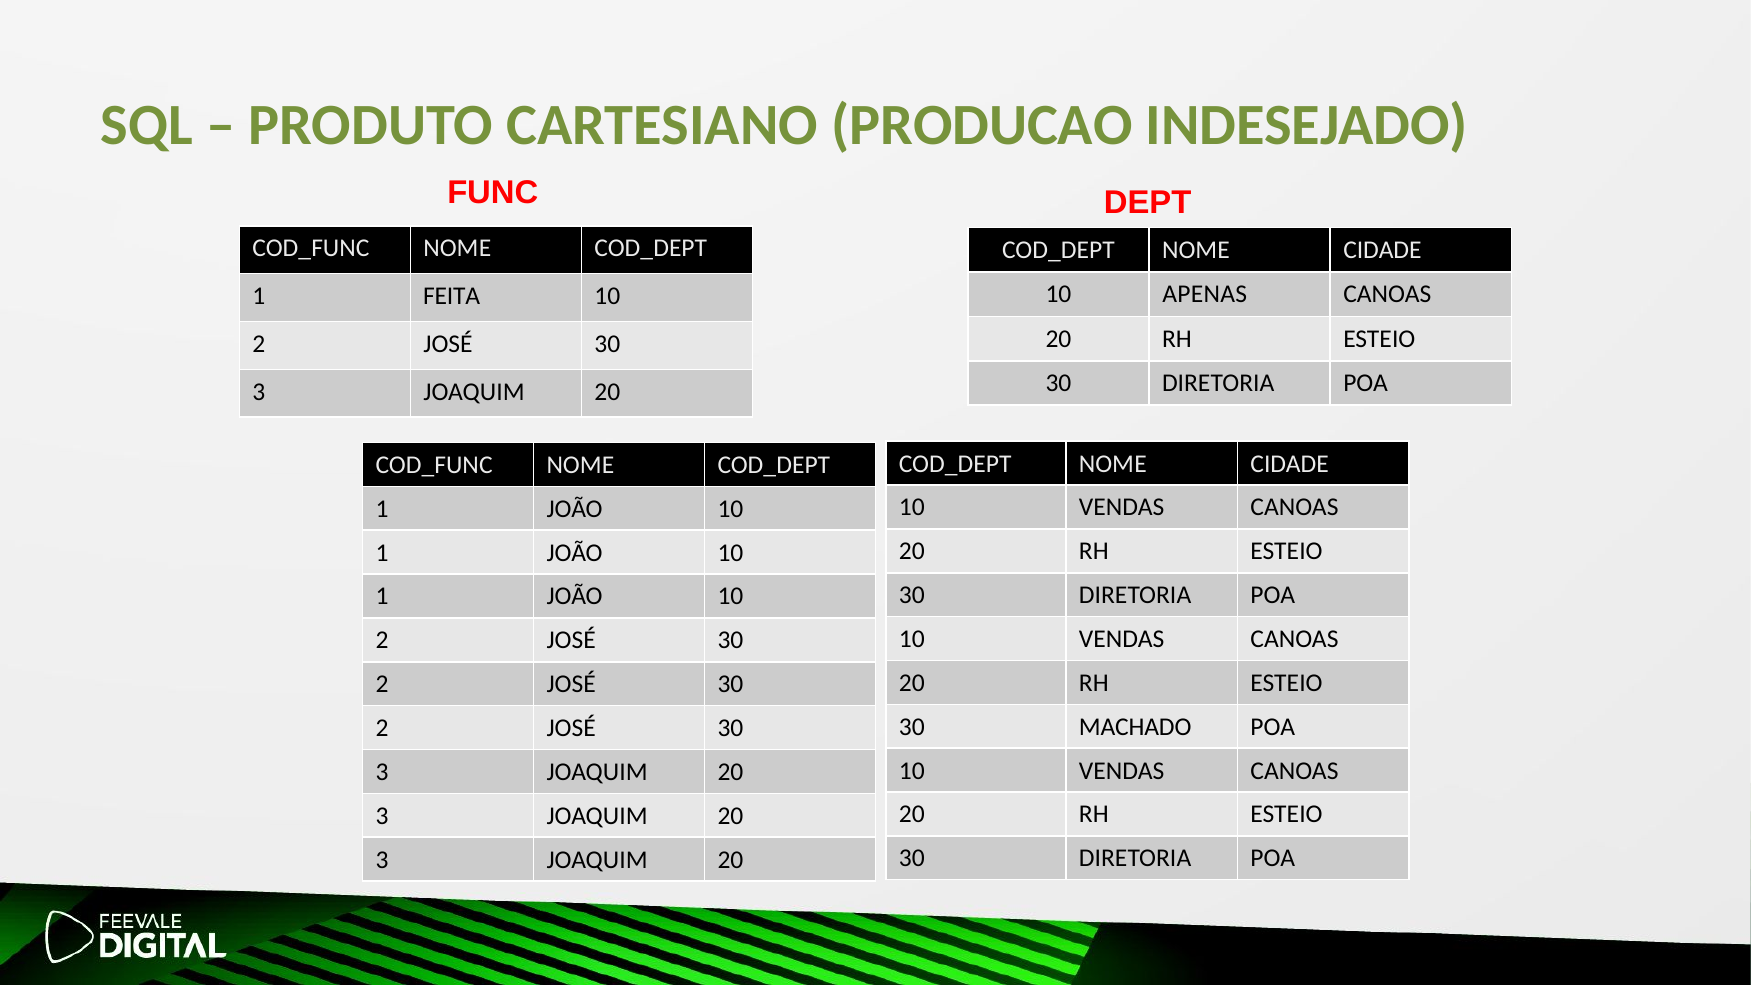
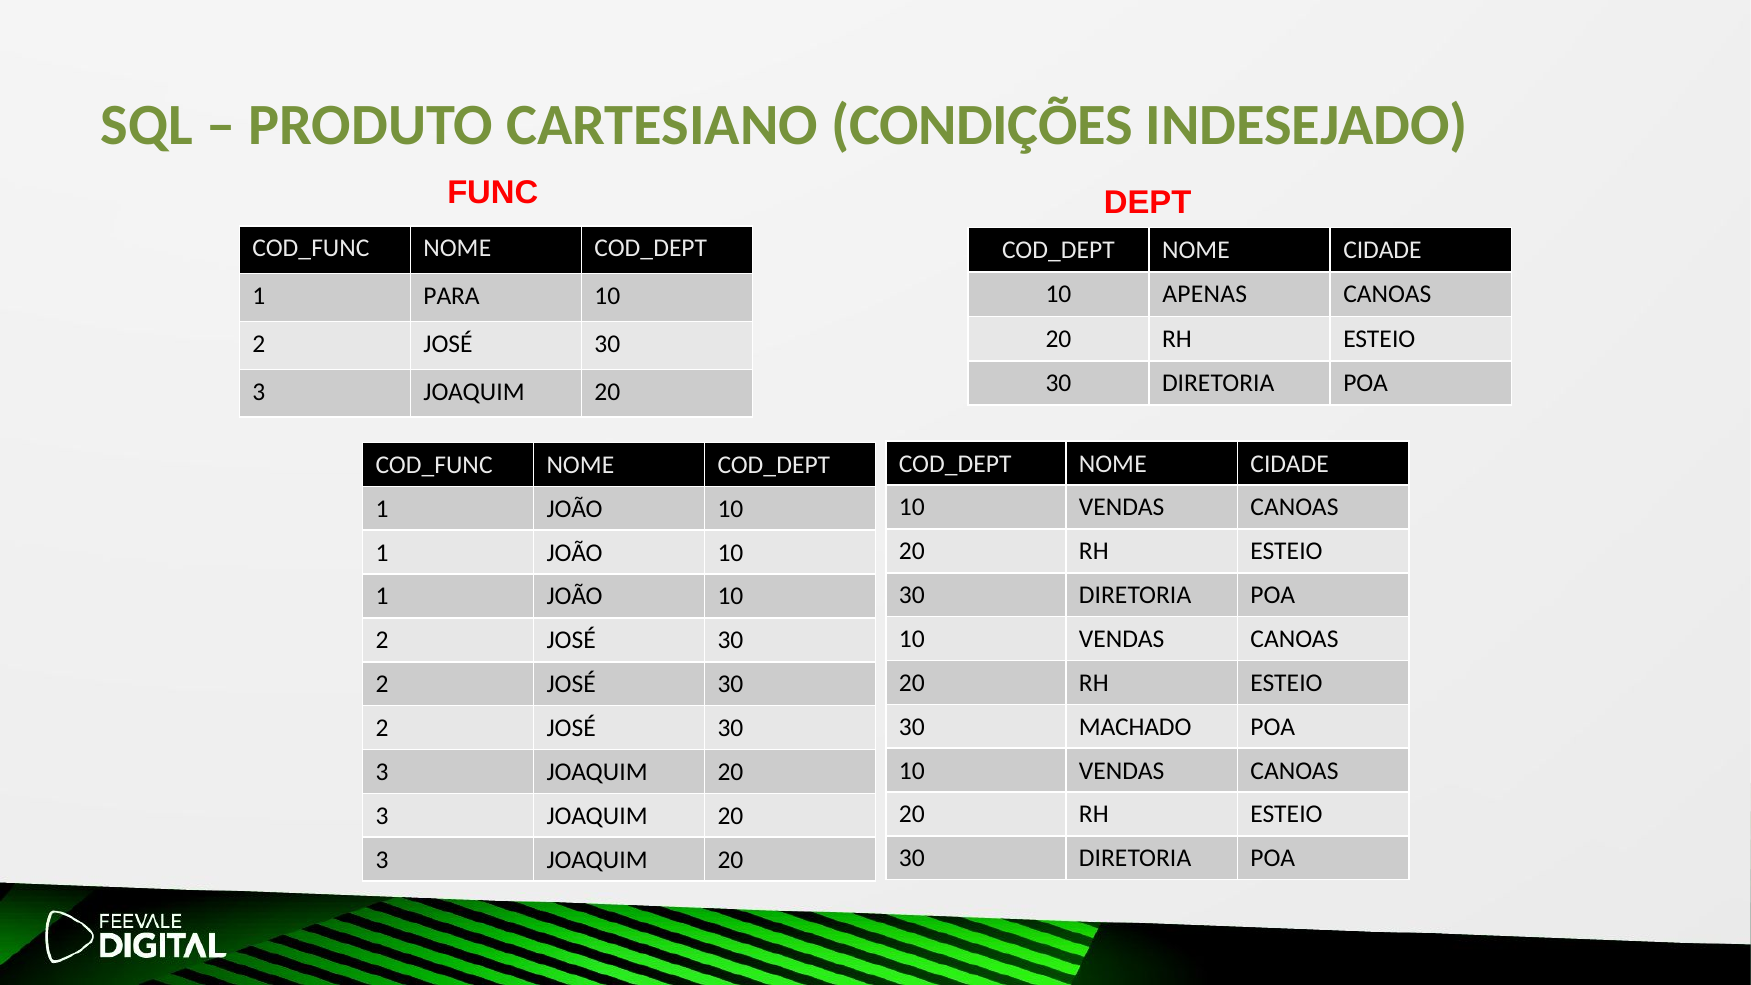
PRODUCAO: PRODUCAO -> CONDIÇÕES
FEITA: FEITA -> PARA
